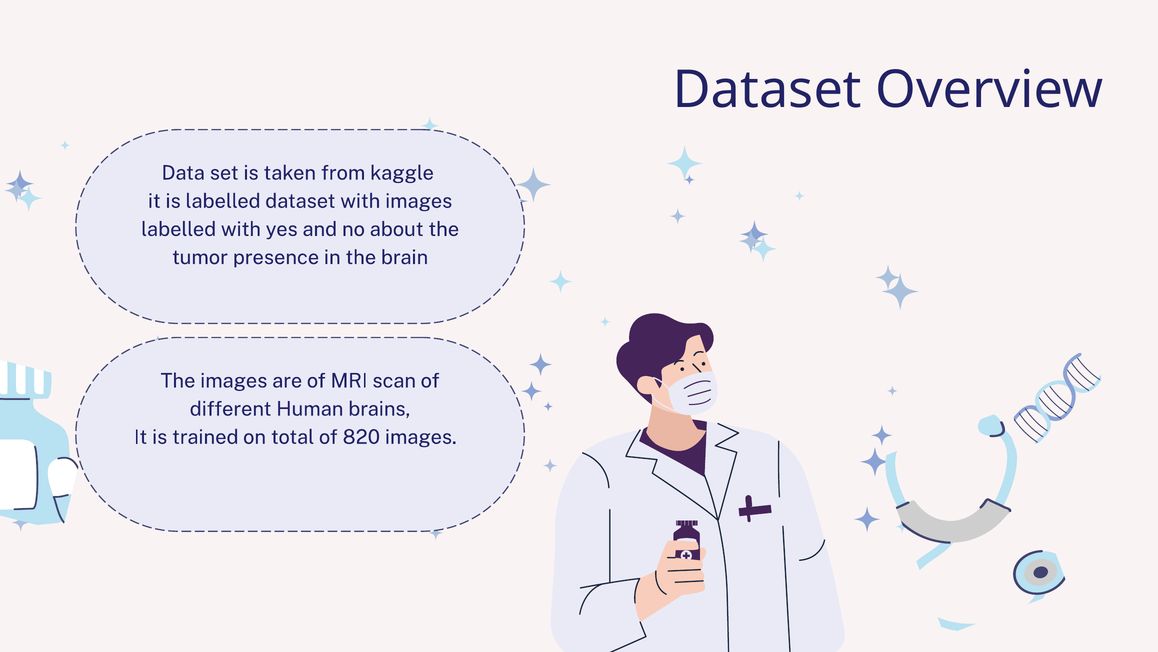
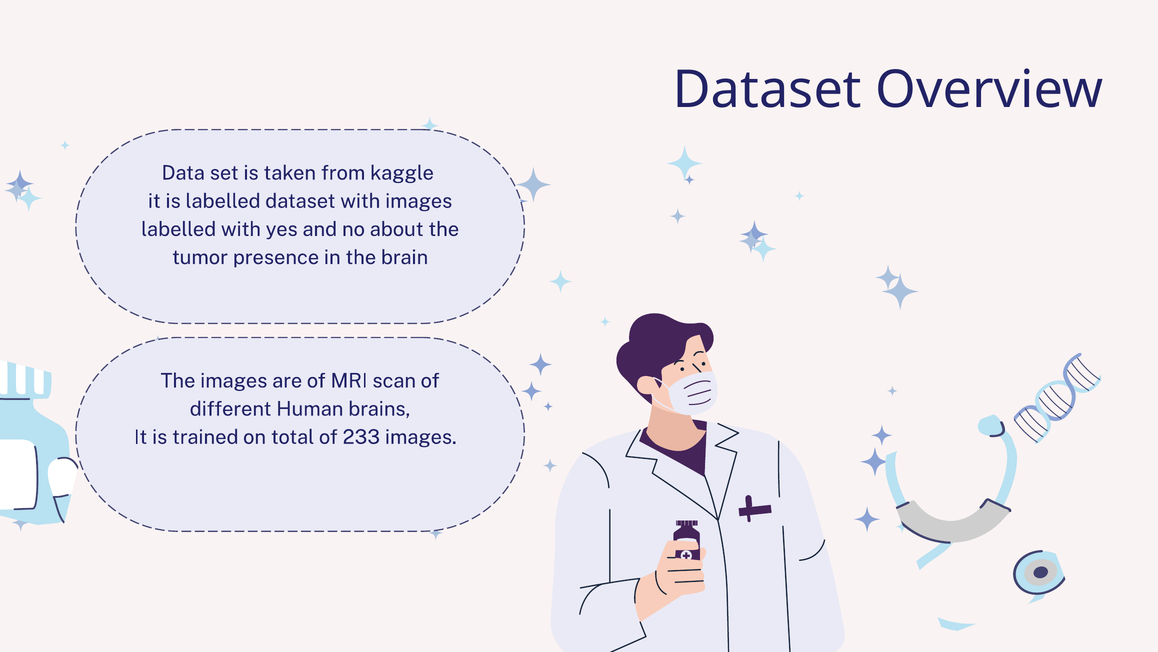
820: 820 -> 233
